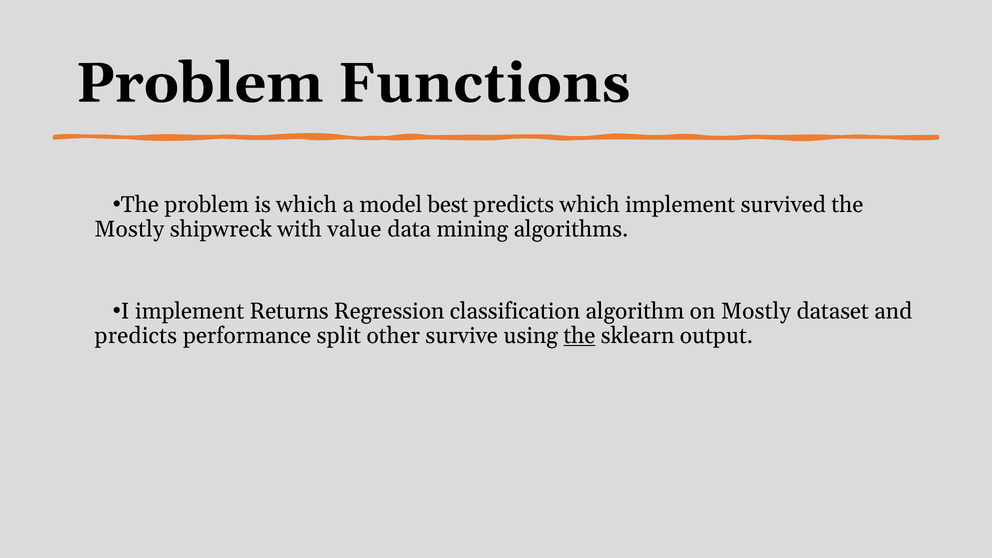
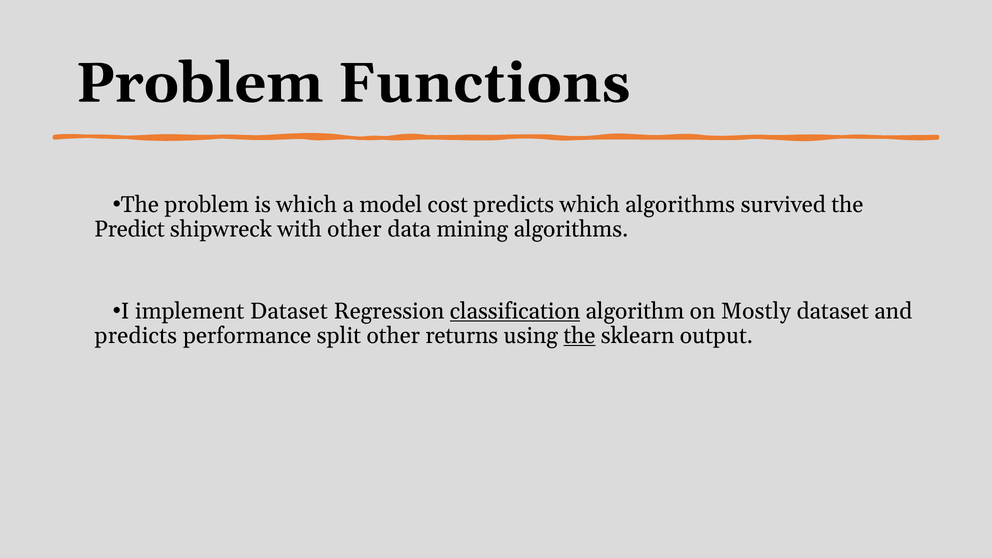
best: best -> cost
which implement: implement -> algorithms
Mostly at (129, 229): Mostly -> Predict
with value: value -> other
implement Returns: Returns -> Dataset
classification underline: none -> present
survive: survive -> returns
